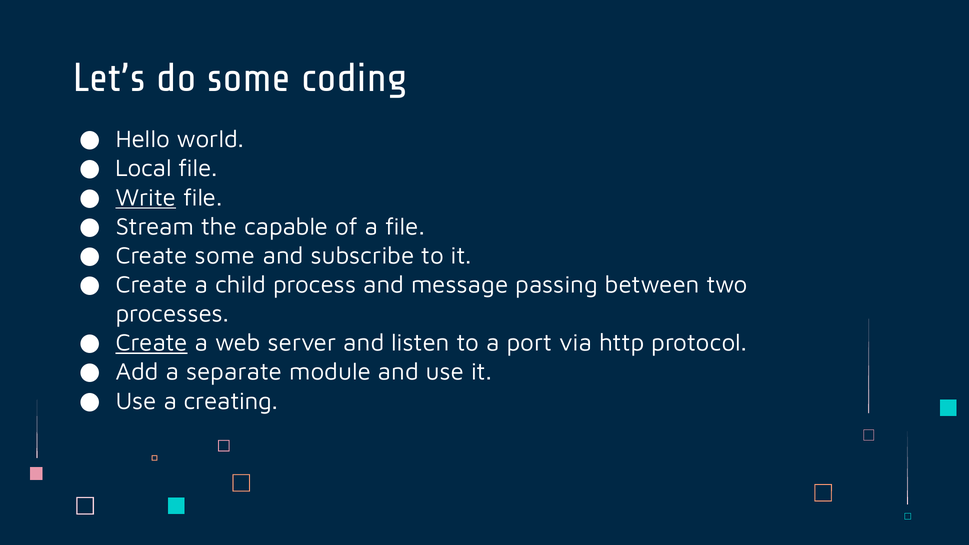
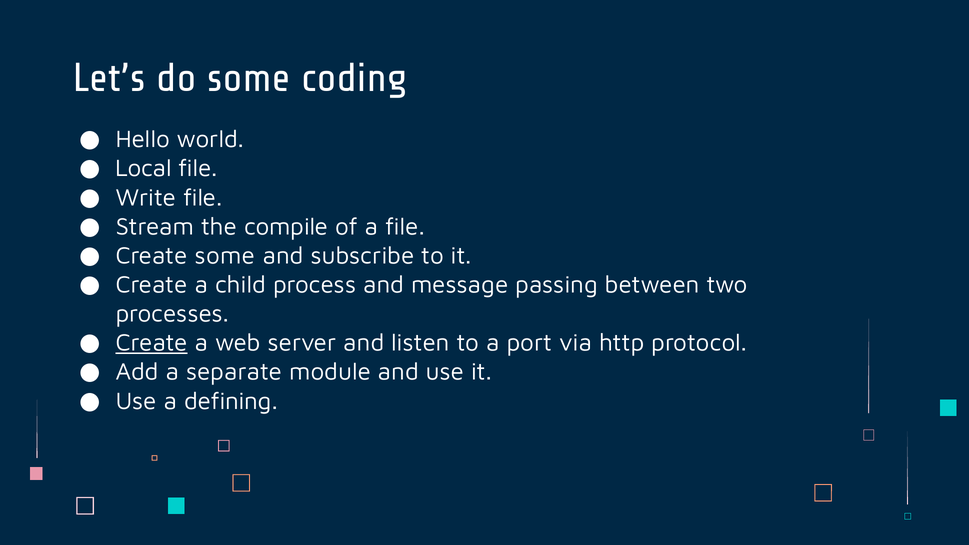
Write underline: present -> none
capable: capable -> compile
creating: creating -> defining
